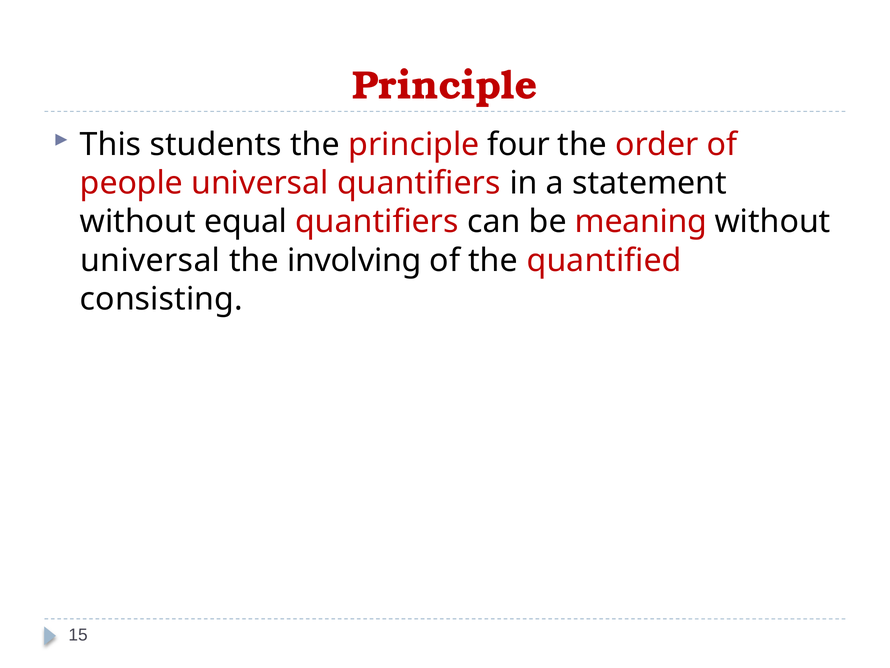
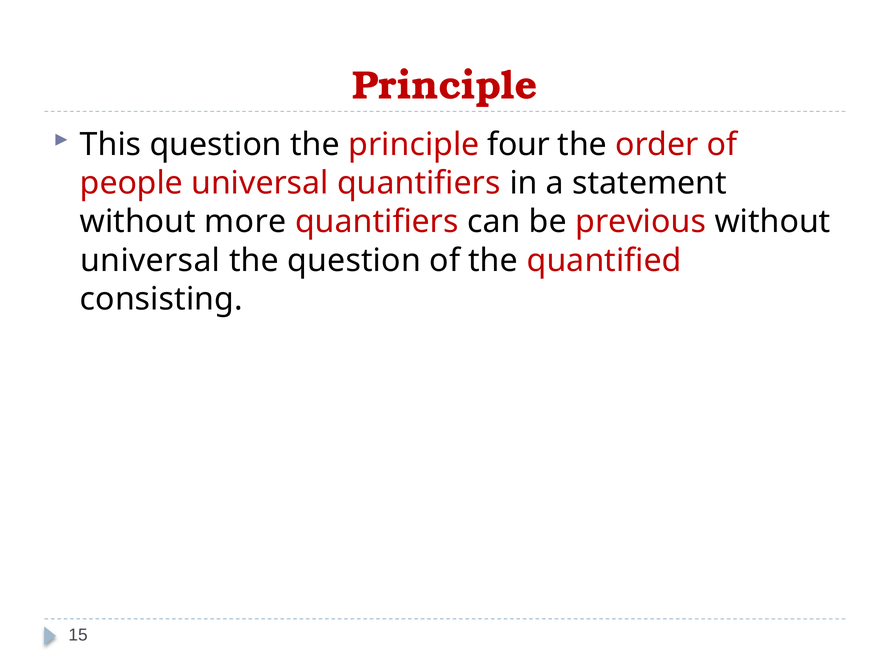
This students: students -> question
equal: equal -> more
meaning: meaning -> previous
the involving: involving -> question
